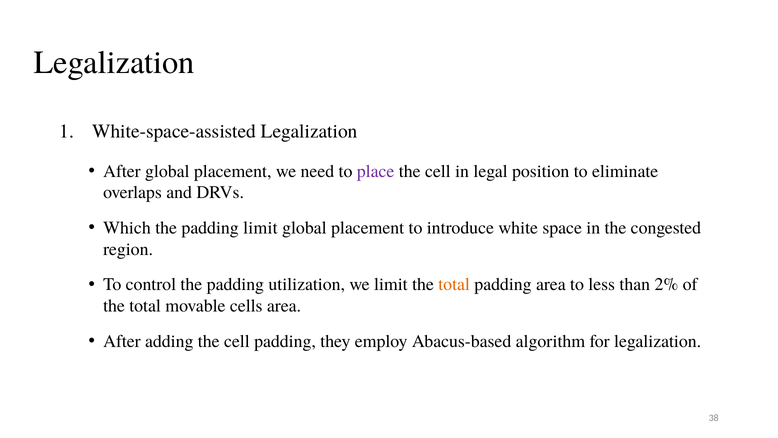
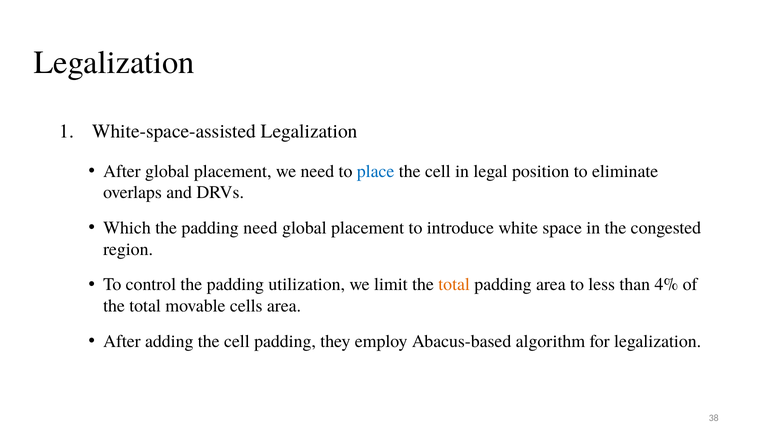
place colour: purple -> blue
padding limit: limit -> need
2%: 2% -> 4%
